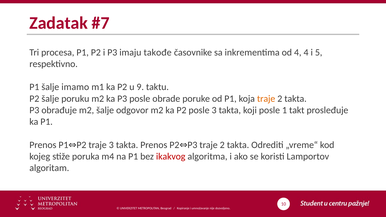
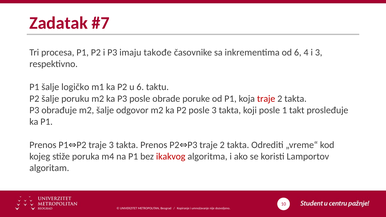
od 4: 4 -> 6
i 5: 5 -> 3
imamo: imamo -> logičko
u 9: 9 -> 6
traje at (266, 99) colour: orange -> red
